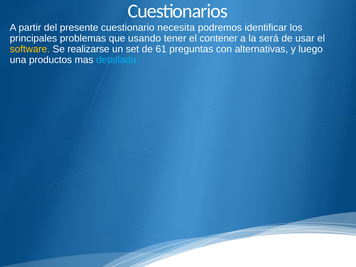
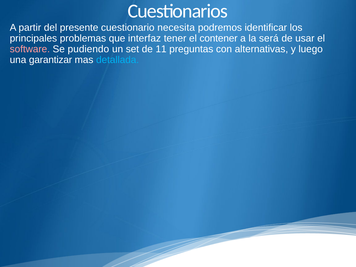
usando: usando -> interfaz
software colour: yellow -> pink
realizarse: realizarse -> pudiendo
61: 61 -> 11
productos: productos -> garantizar
